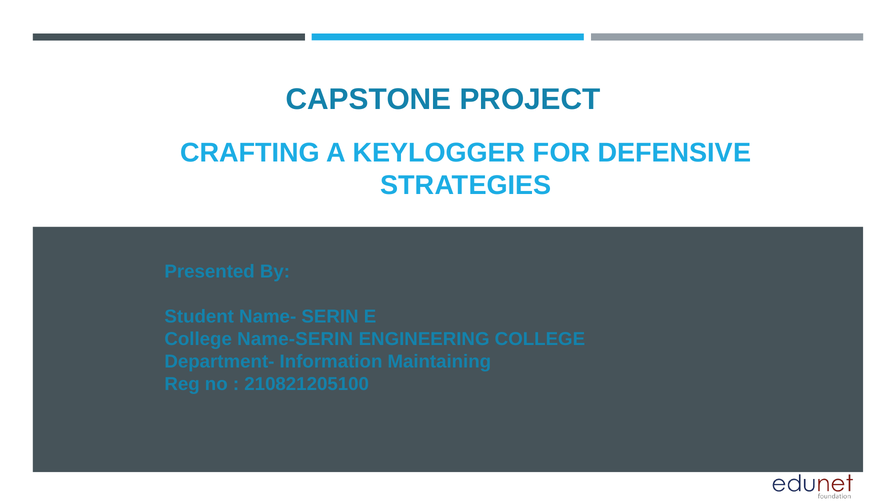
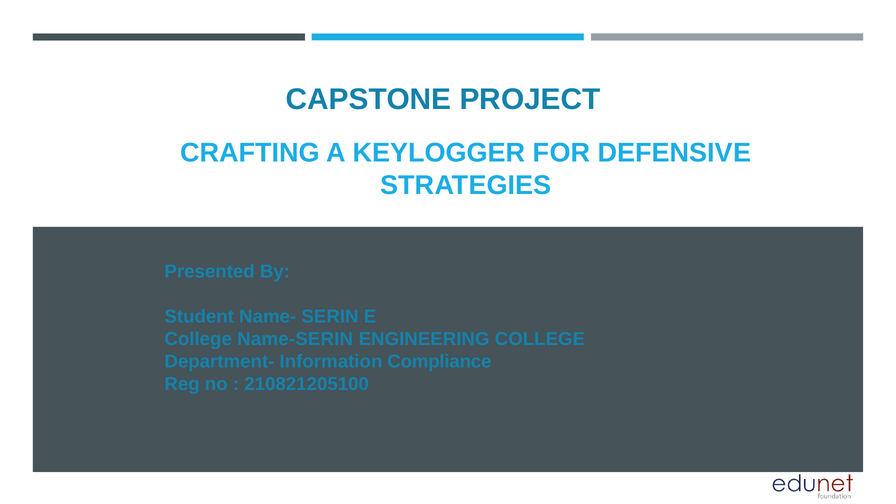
Maintaining: Maintaining -> Compliance
